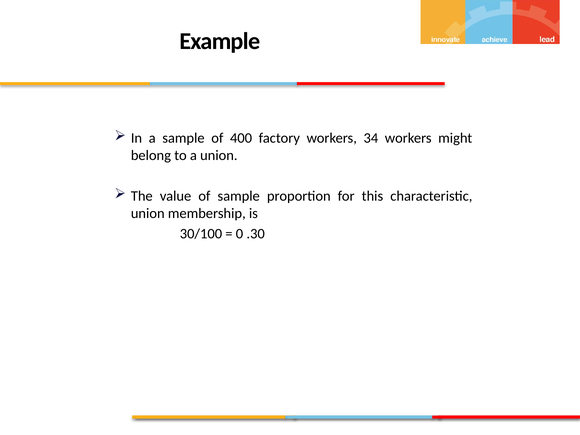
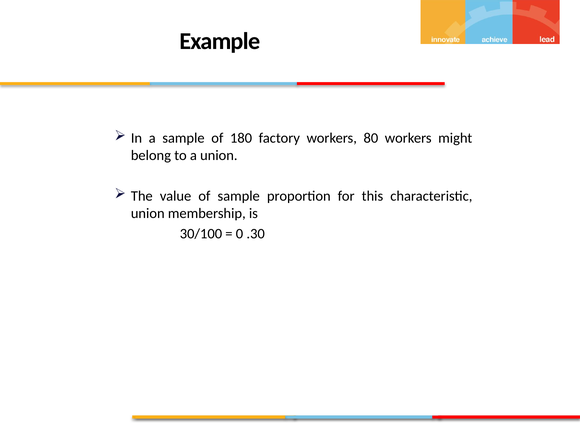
400: 400 -> 180
34: 34 -> 80
